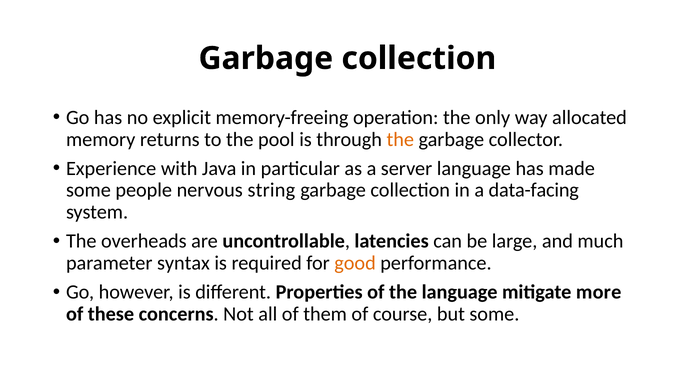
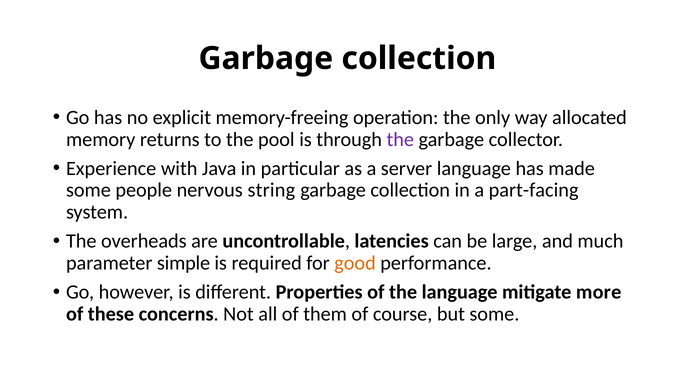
the at (400, 139) colour: orange -> purple
data-facing: data-facing -> part-facing
syntax: syntax -> simple
